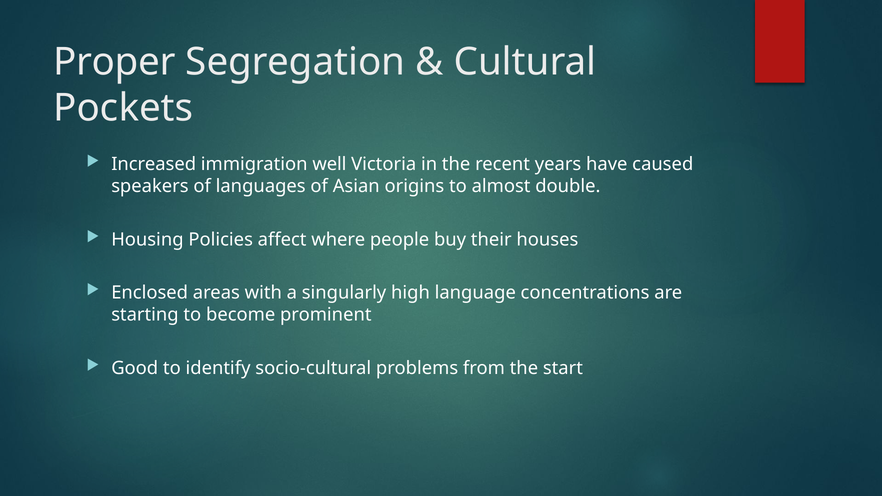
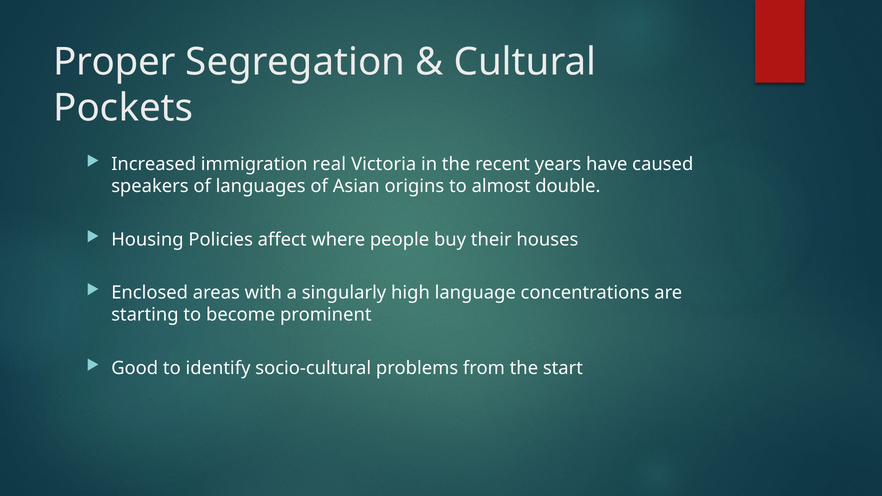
well: well -> real
